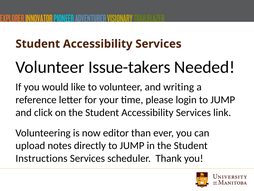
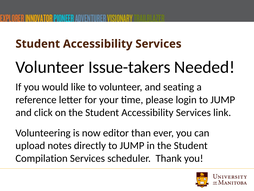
writing: writing -> seating
Instructions: Instructions -> Compilation
